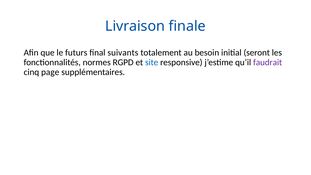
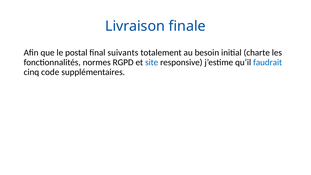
futurs: futurs -> postal
seront: seront -> charte
faudrait colour: purple -> blue
page: page -> code
